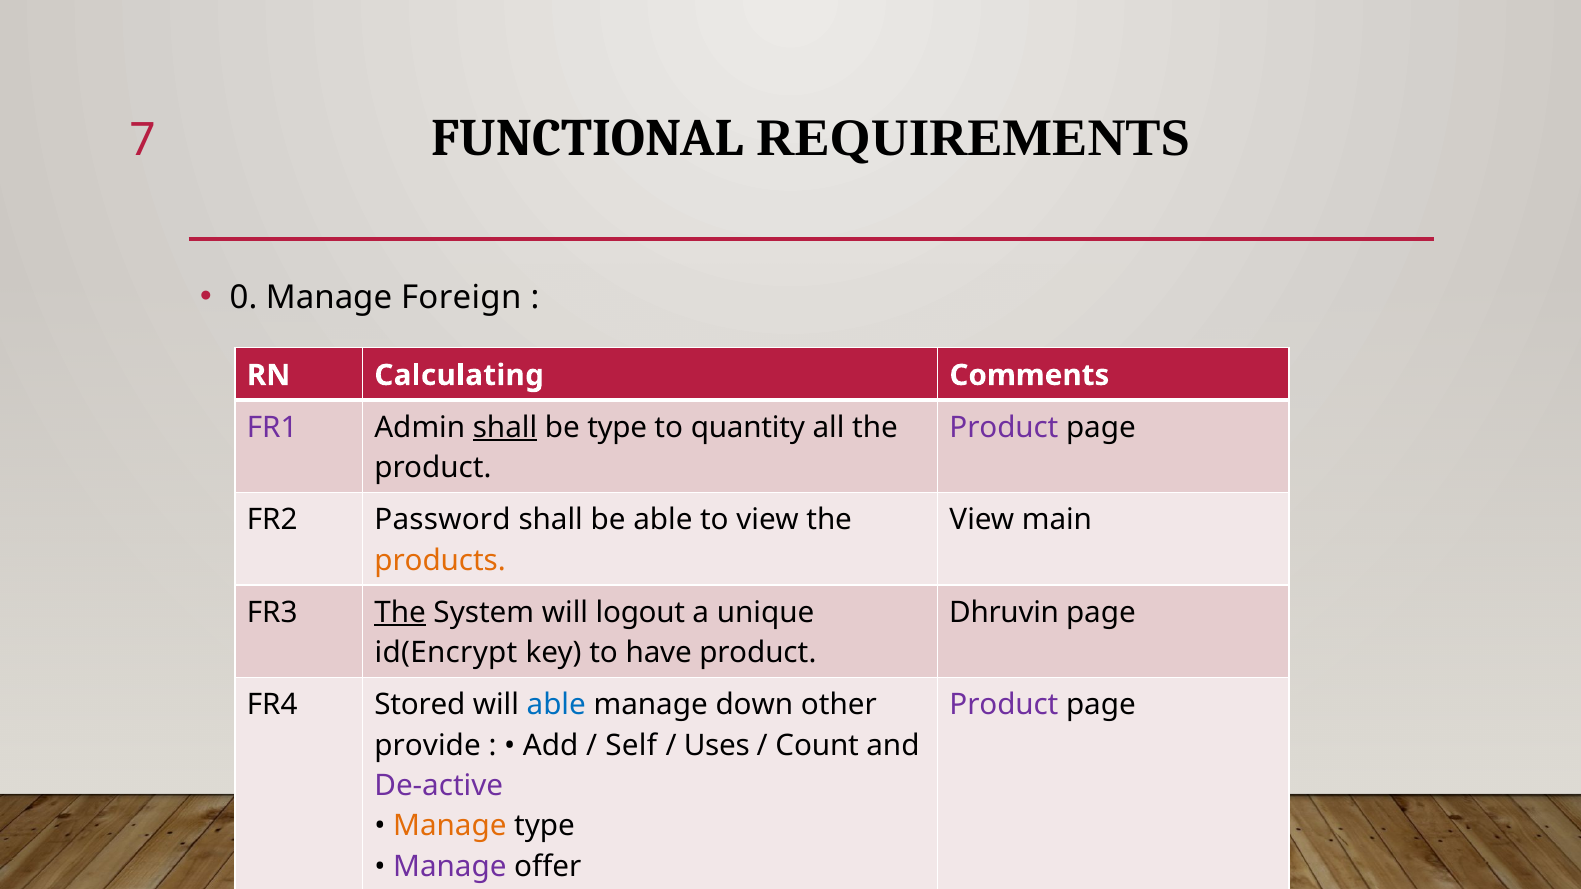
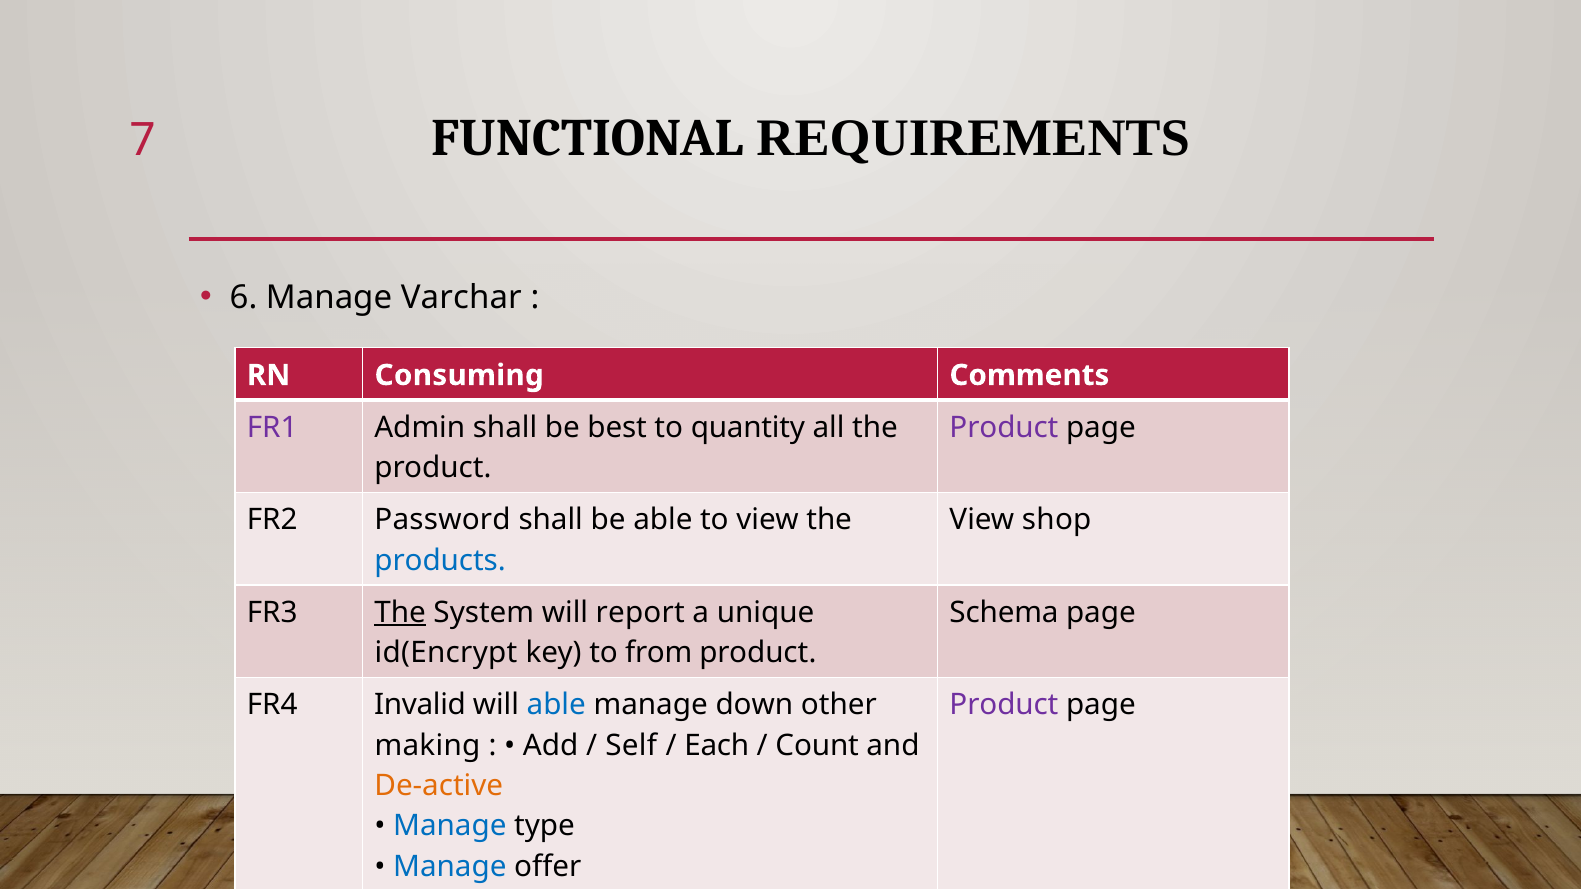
0: 0 -> 6
Foreign: Foreign -> Varchar
Calculating: Calculating -> Consuming
shall at (505, 428) underline: present -> none
be type: type -> best
main: main -> shop
products colour: orange -> blue
logout: logout -> report
Dhruvin: Dhruvin -> Schema
have: have -> from
Stored: Stored -> Invalid
provide: provide -> making
Uses: Uses -> Each
De-active colour: purple -> orange
Manage at (450, 826) colour: orange -> blue
Manage at (450, 867) colour: purple -> blue
